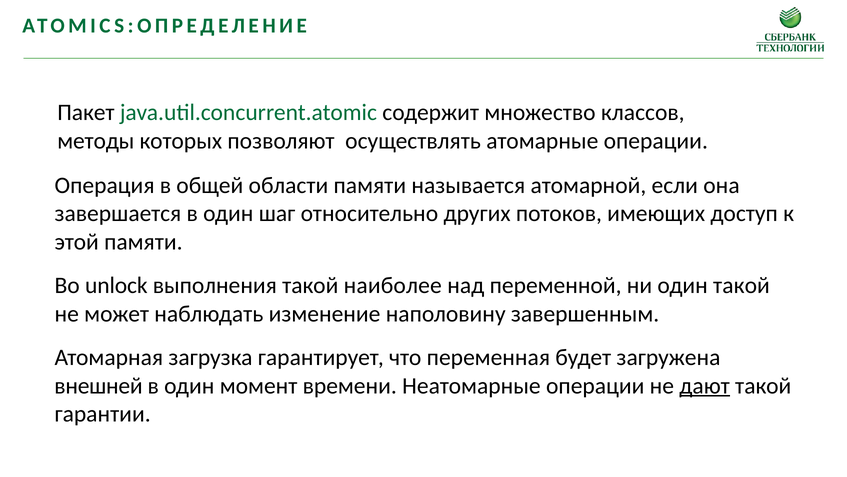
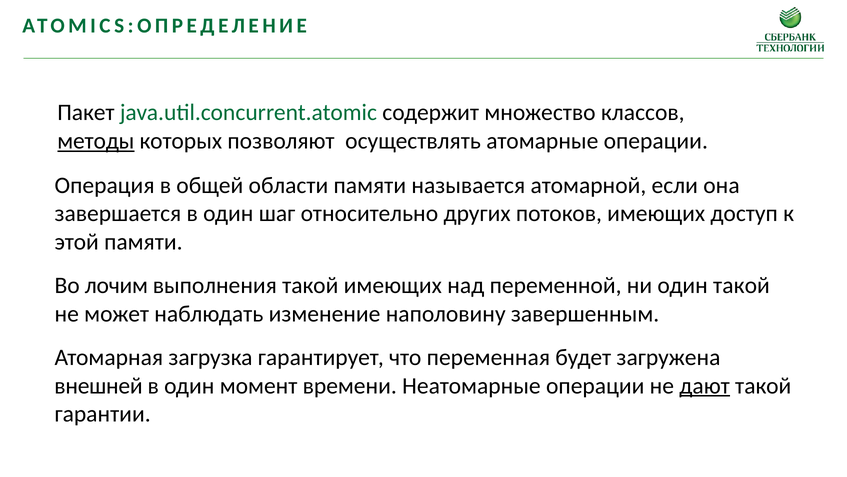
методы underline: none -> present
unlock: unlock -> лочим
такой наиболее: наиболее -> имеющих
